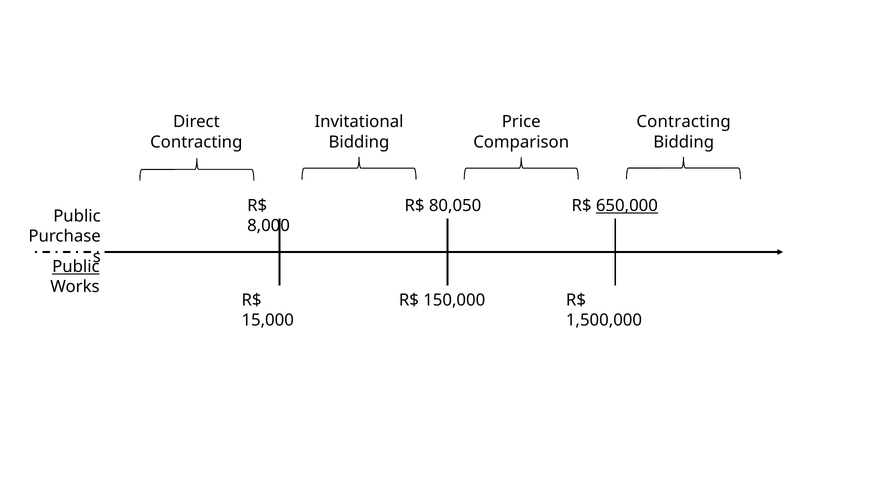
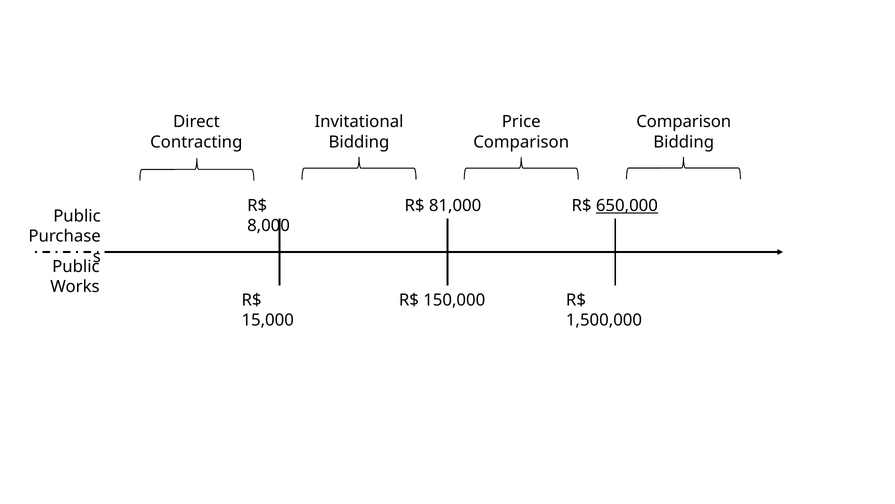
Contracting at (684, 122): Contracting -> Comparison
80,050: 80,050 -> 81,000
Public at (76, 266) underline: present -> none
